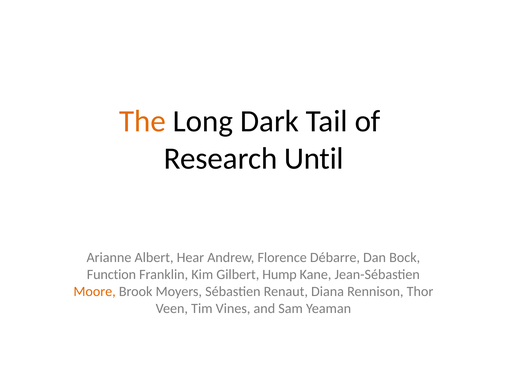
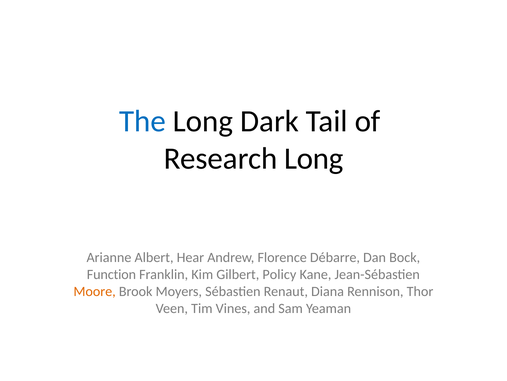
The colour: orange -> blue
Research Until: Until -> Long
Hump: Hump -> Policy
